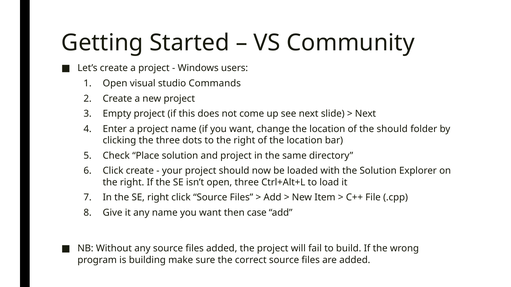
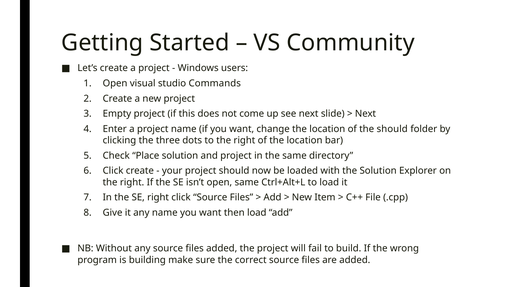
open three: three -> same
then case: case -> load
